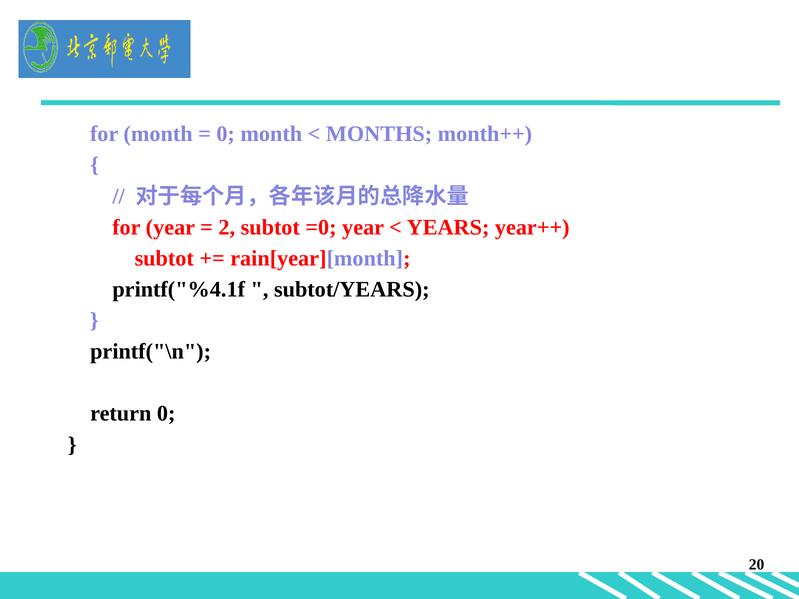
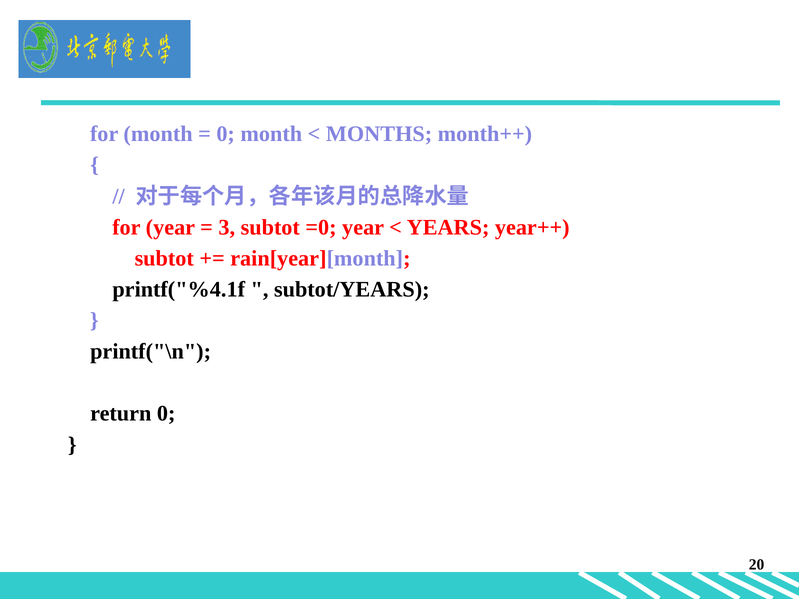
2: 2 -> 3
